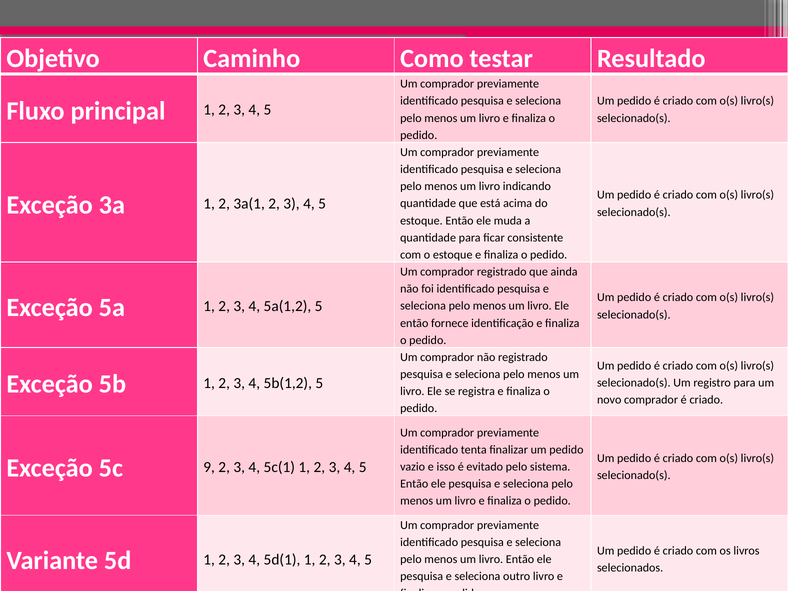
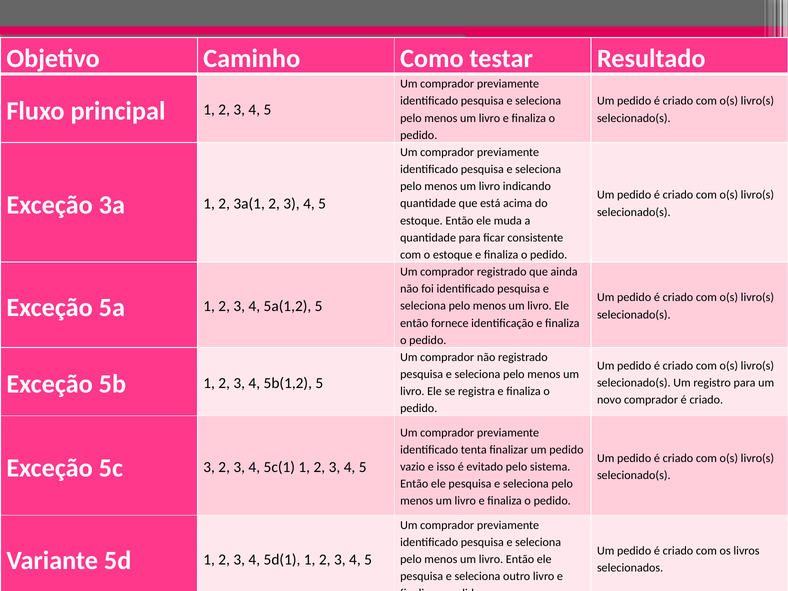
5c 9: 9 -> 3
